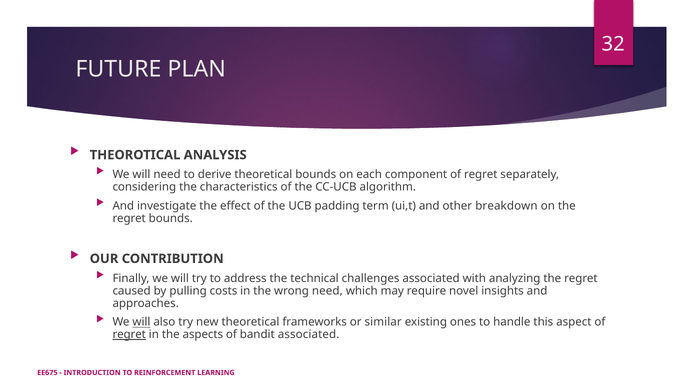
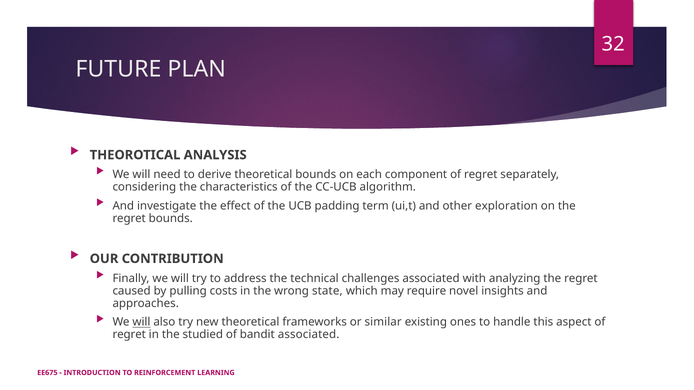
breakdown: breakdown -> exploration
wrong need: need -> state
regret at (129, 335) underline: present -> none
aspects: aspects -> studied
